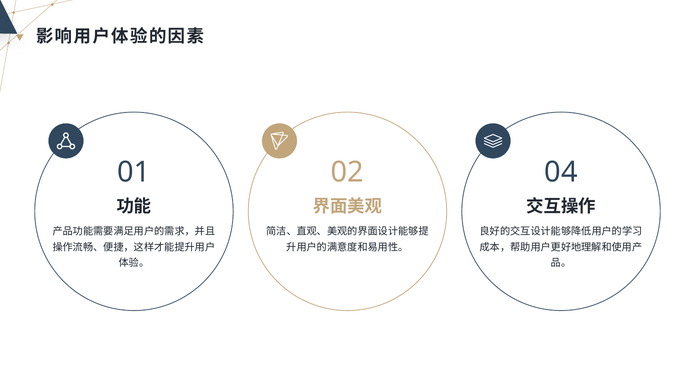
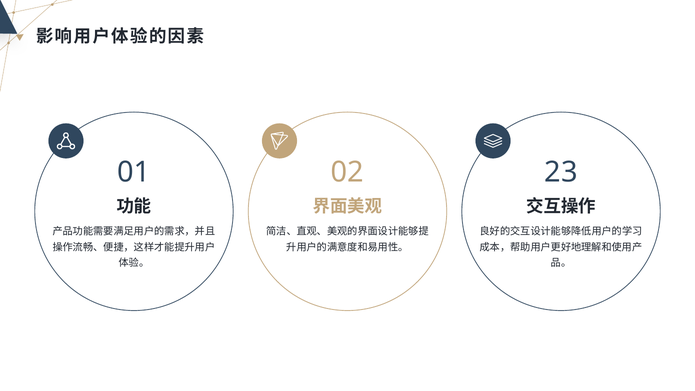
04: 04 -> 23
